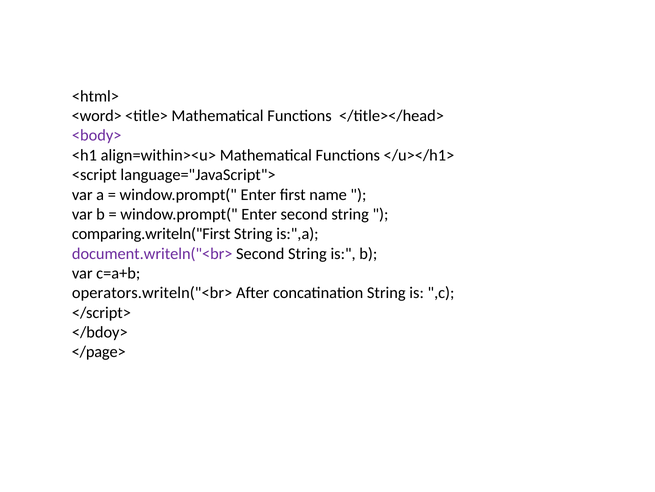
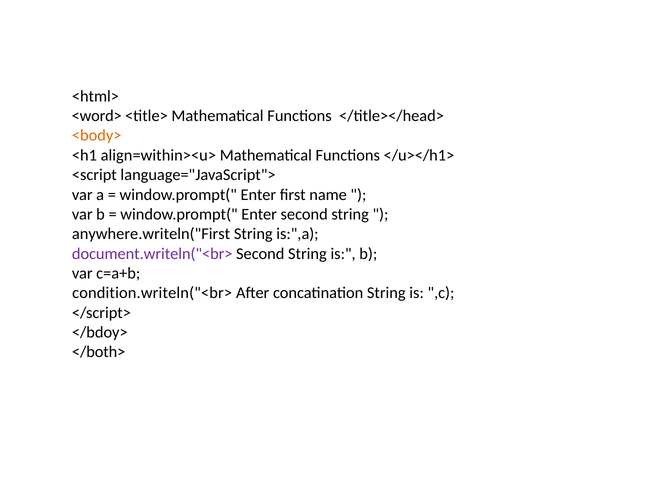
<body> colour: purple -> orange
comparing.writeln("First: comparing.writeln("First -> anywhere.writeln("First
operators.writeln("<br>: operators.writeln("<br> -> condition.writeln("<br>
</page>: </page> -> </both>
